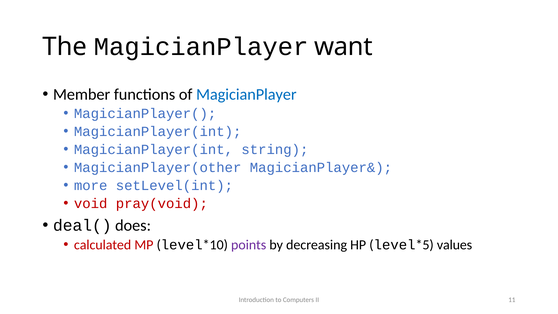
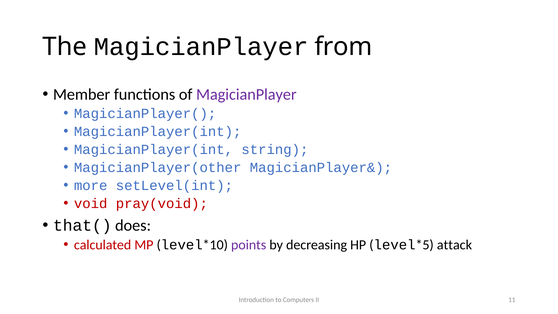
want: want -> from
MagicianPlayer at (246, 94) colour: blue -> purple
deal(: deal( -> that(
values: values -> attack
